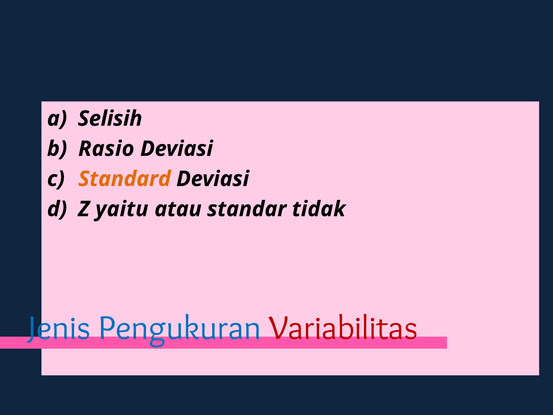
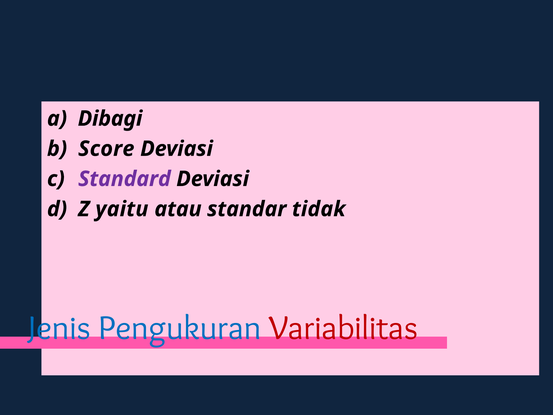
Selisih: Selisih -> Dibagi
Rasio: Rasio -> Score
Standard colour: orange -> purple
